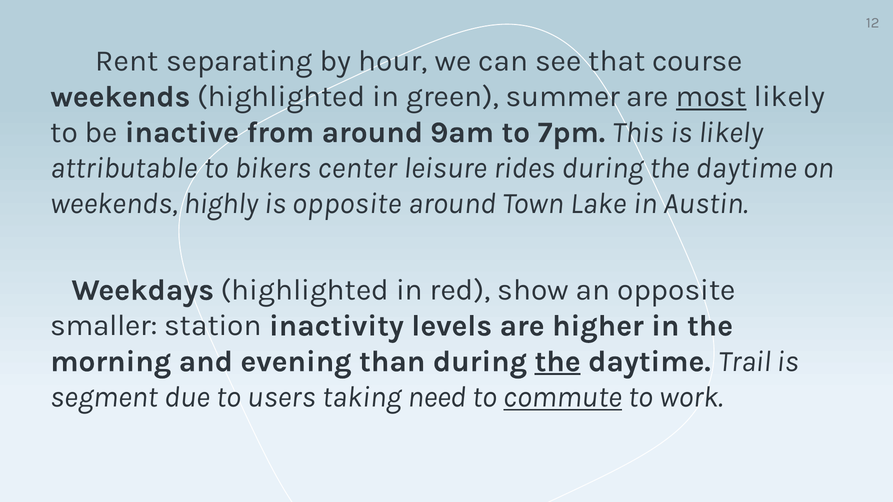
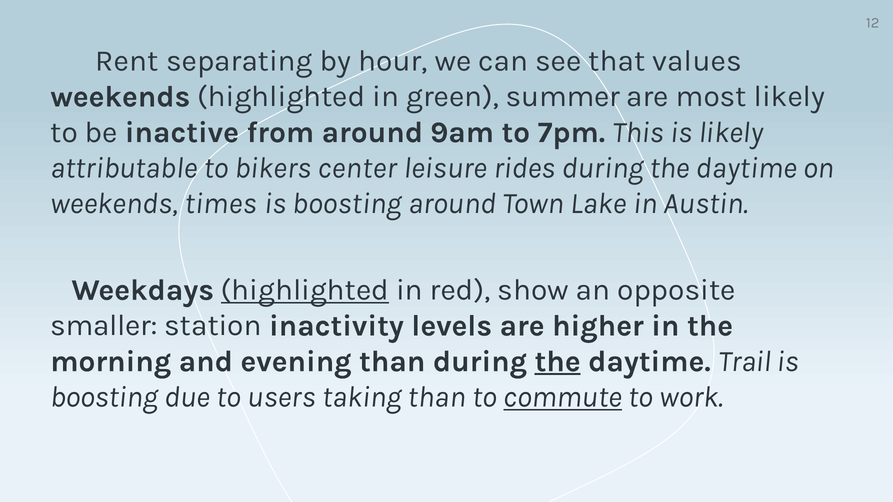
course: course -> values
most underline: present -> none
highly: highly -> times
opposite at (347, 204): opposite -> boosting
highlighted at (305, 290) underline: none -> present
segment at (104, 397): segment -> boosting
taking need: need -> than
